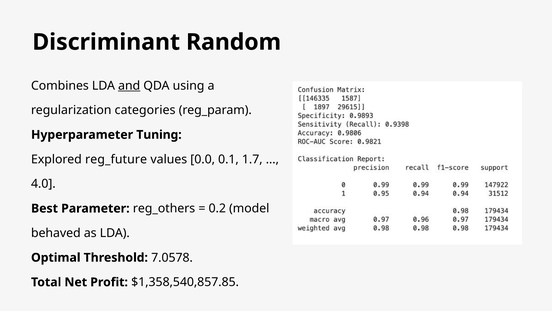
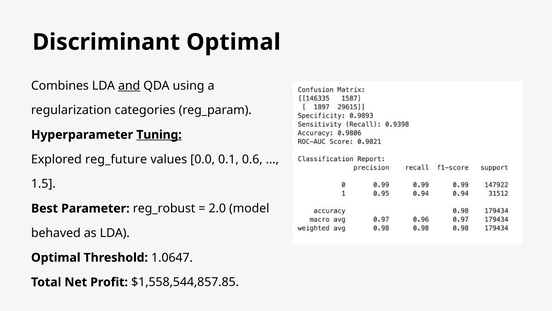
Discriminant Random: Random -> Optimal
Tuning underline: none -> present
1.7: 1.7 -> 0.6
4.0: 4.0 -> 1.5
reg_others: reg_others -> reg_robust
0.2: 0.2 -> 2.0
7.0578: 7.0578 -> 1.0647
$1,358,540,857.85: $1,358,540,857.85 -> $1,558,544,857.85
